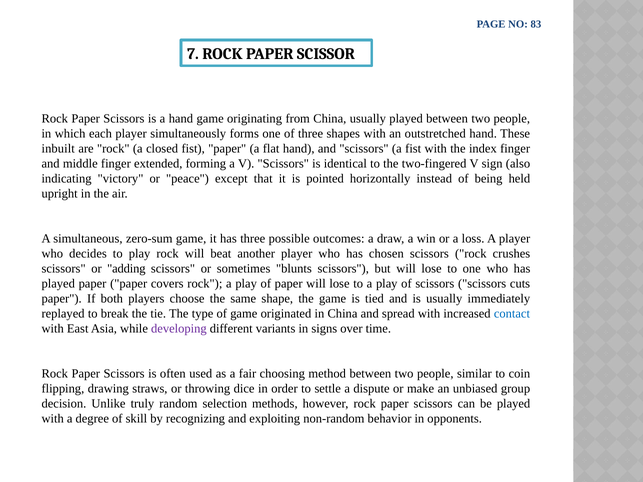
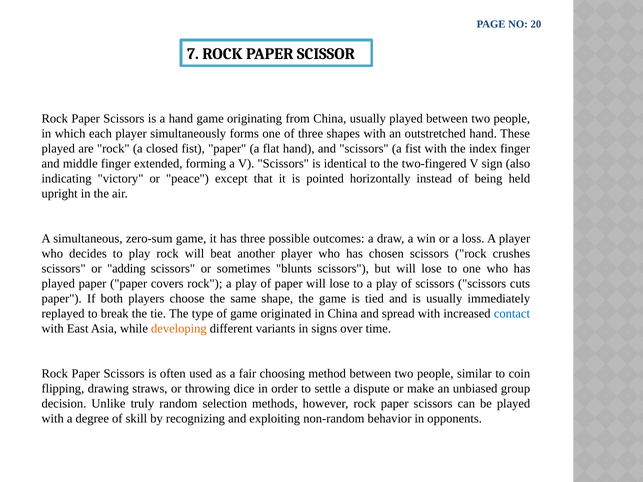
83: 83 -> 20
inbuilt at (58, 149): inbuilt -> played
developing colour: purple -> orange
